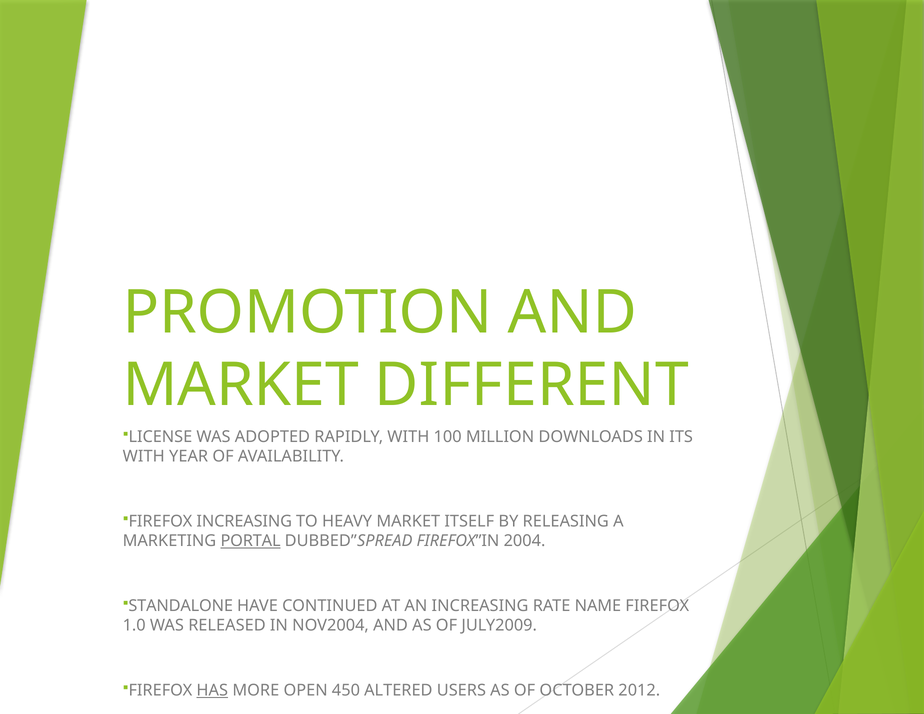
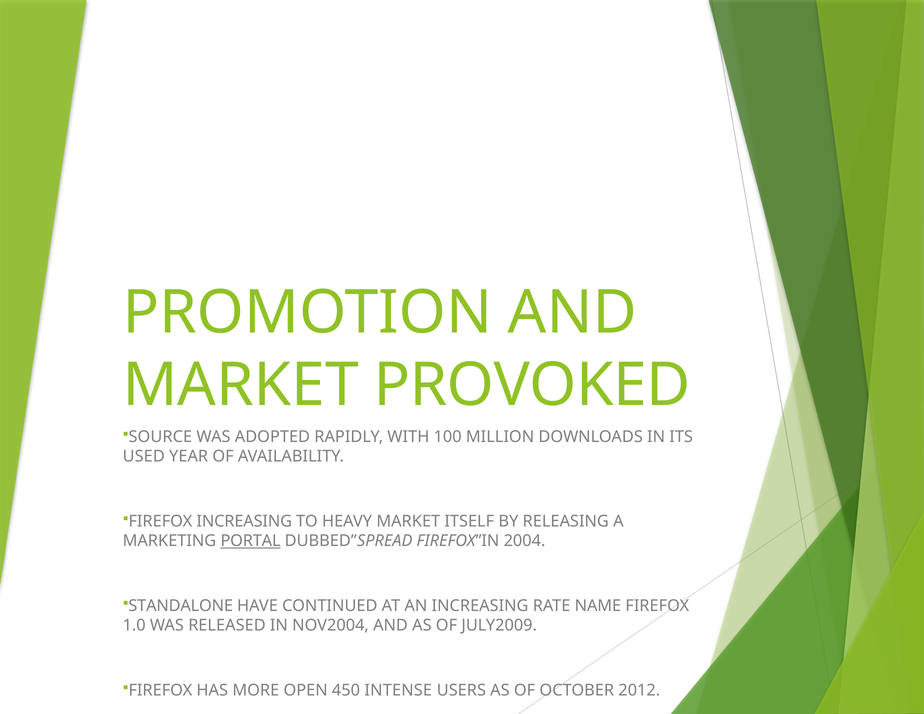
DIFFERENT: DIFFERENT -> PROVOKED
LICENSE: LICENSE -> SOURCE
WITH at (144, 457): WITH -> USED
HAS underline: present -> none
ALTERED: ALTERED -> INTENSE
